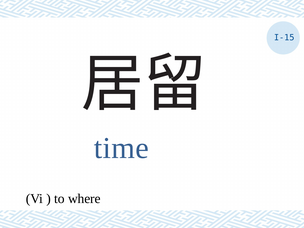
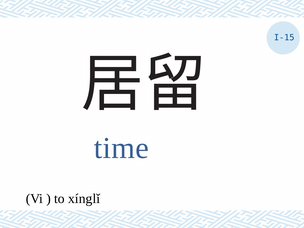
where: where -> xínglǐ
